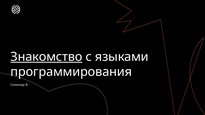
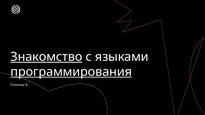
программирования underline: none -> present
